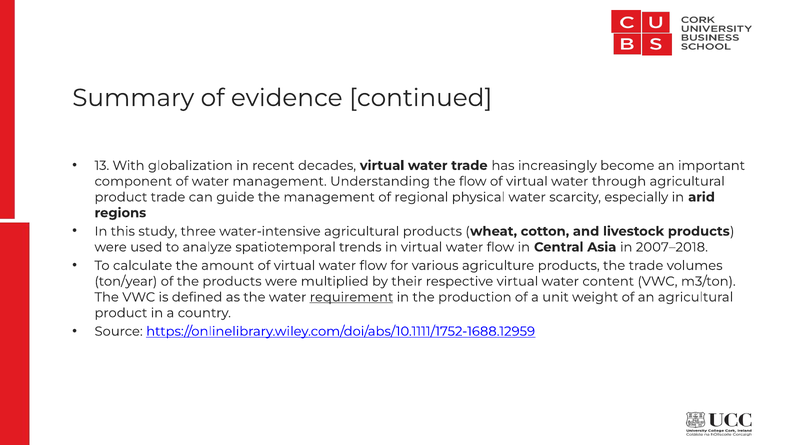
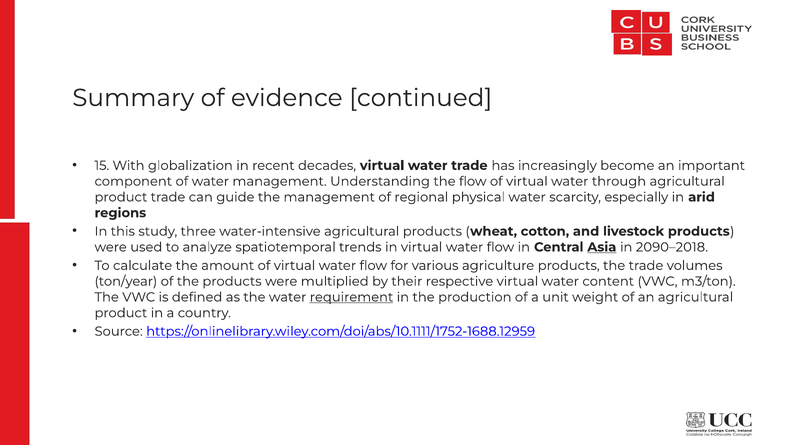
13: 13 -> 15
Asia underline: none -> present
2007–2018: 2007–2018 -> 2090–2018
